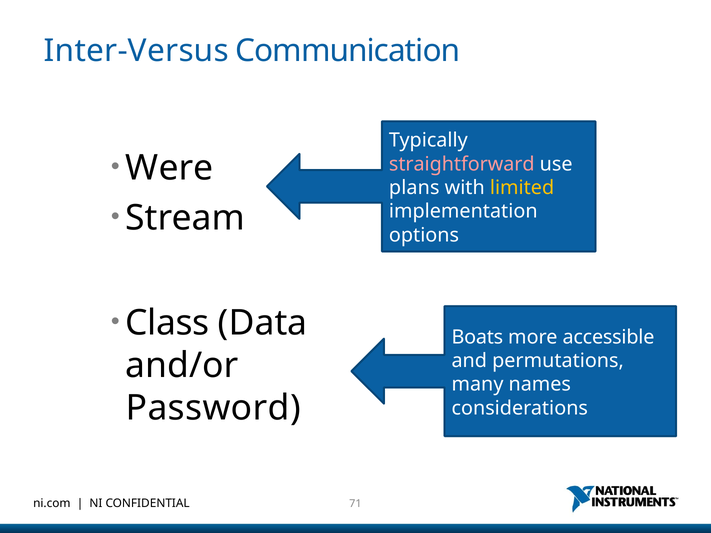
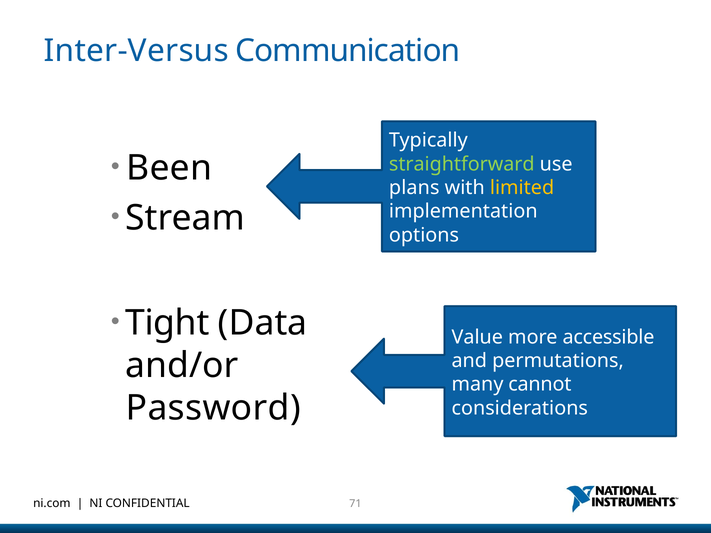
Were: Were -> Been
straightforward colour: pink -> light green
Class: Class -> Tight
Boats: Boats -> Value
names: names -> cannot
